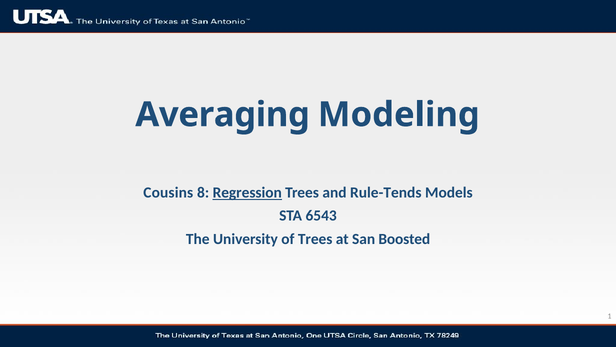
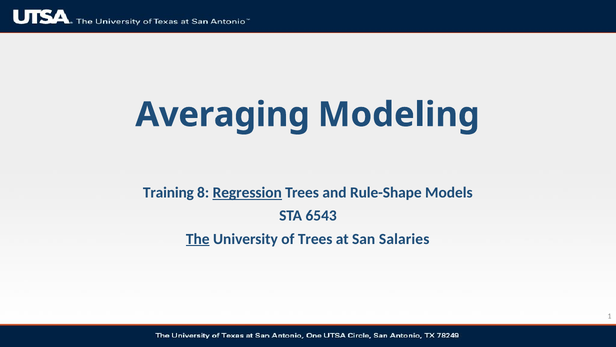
Cousins: Cousins -> Training
Rule-Tends: Rule-Tends -> Rule-Shape
The underline: none -> present
Boosted: Boosted -> Salaries
